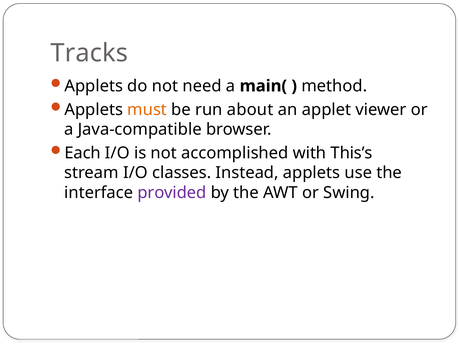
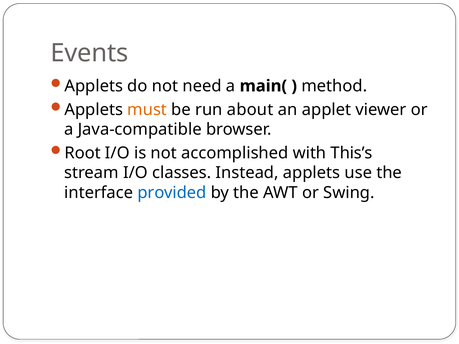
Tracks: Tracks -> Events
Each: Each -> Root
provided colour: purple -> blue
